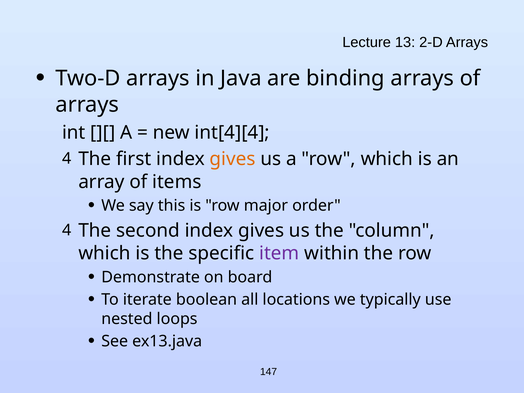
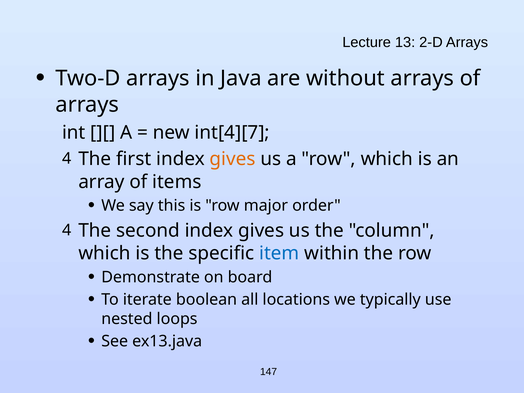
binding: binding -> without
int[4][4: int[4][4 -> int[4][7
item colour: purple -> blue
